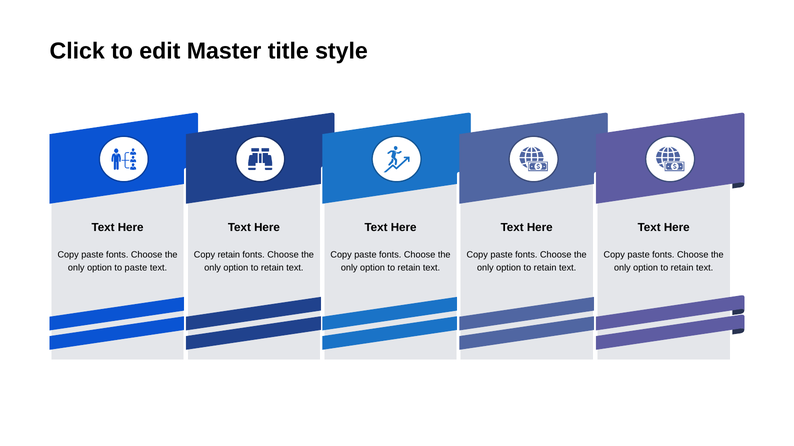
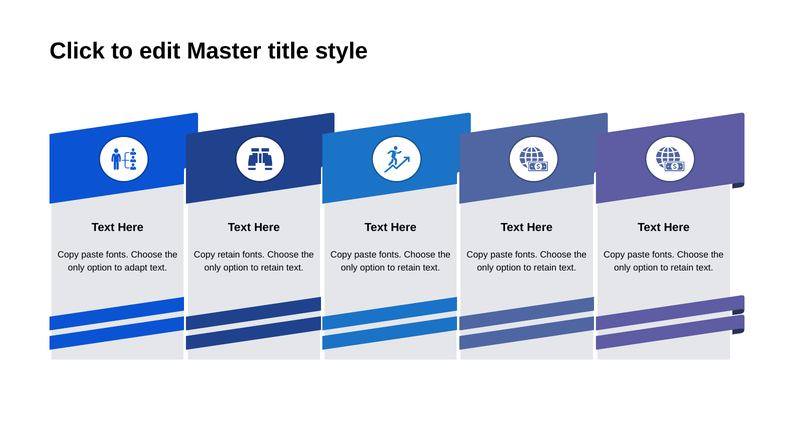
to paste: paste -> adapt
